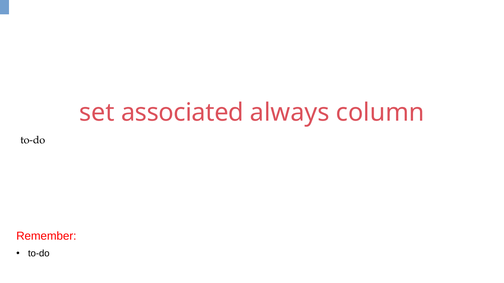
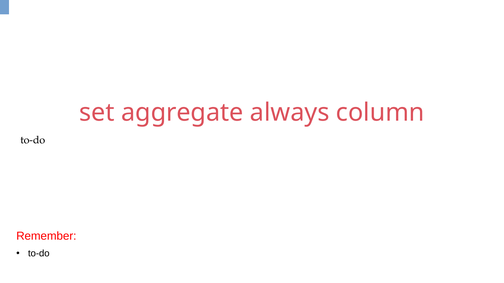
associated: associated -> aggregate
